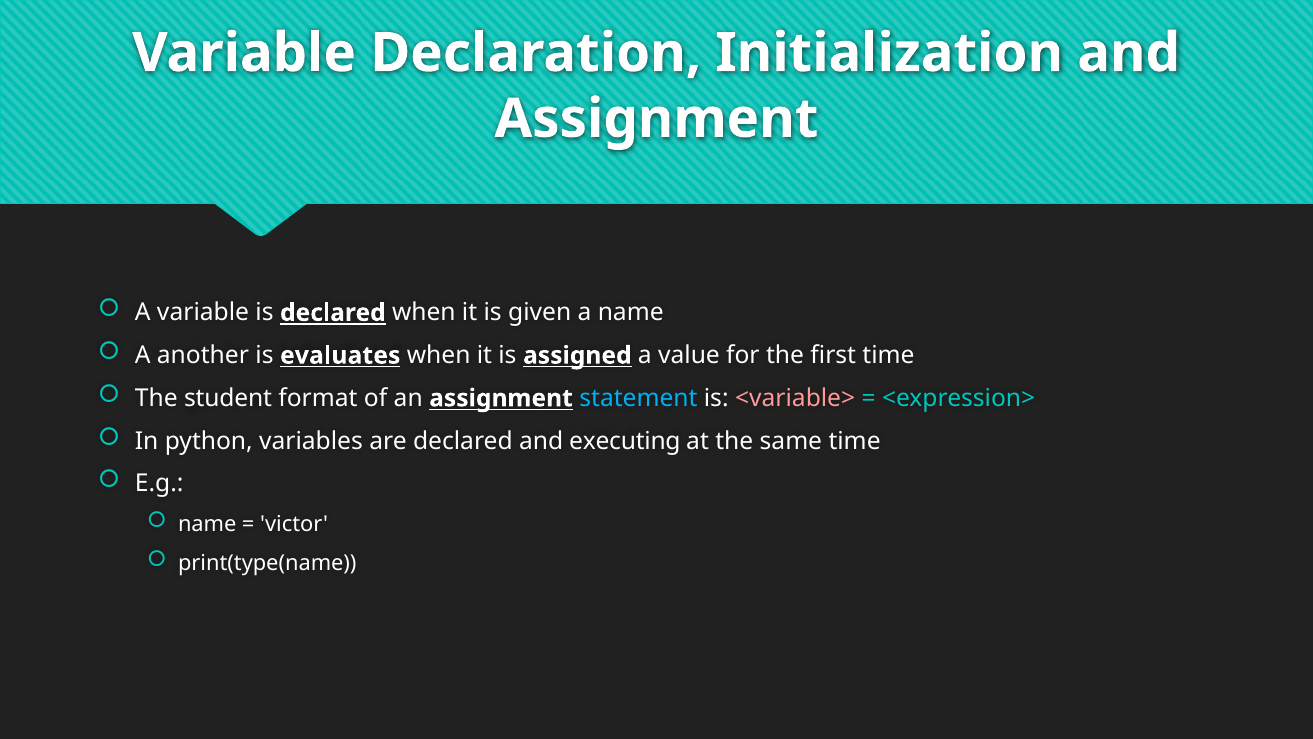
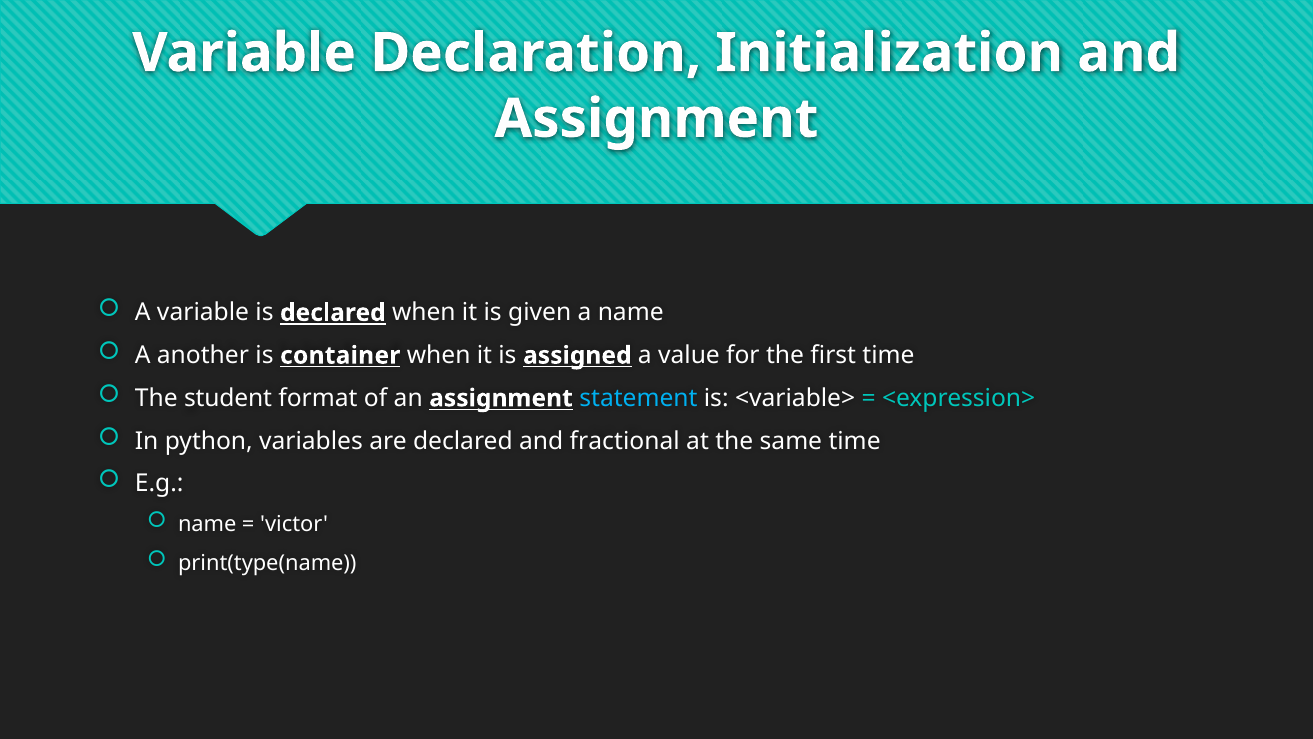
evaluates: evaluates -> container
<variable> colour: pink -> white
executing: executing -> fractional
